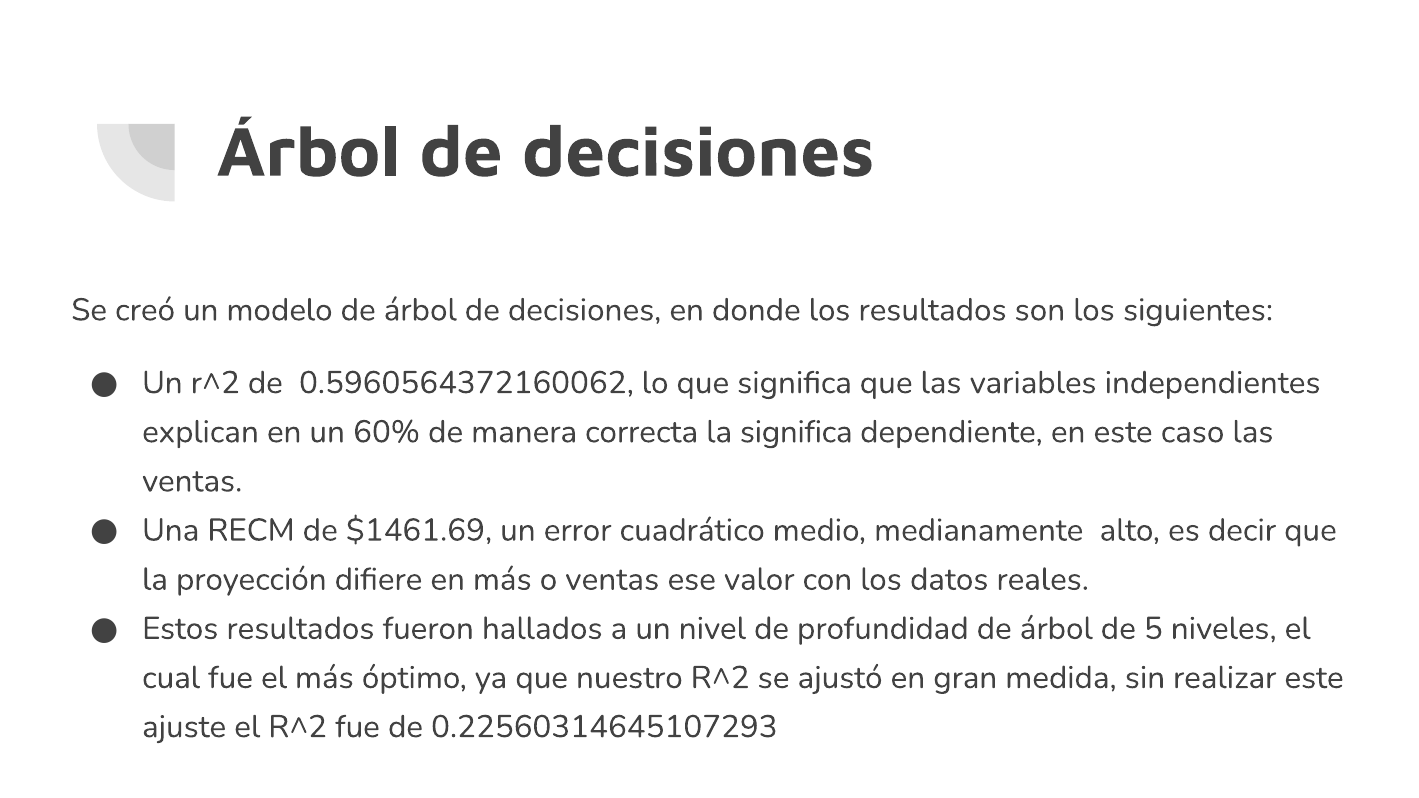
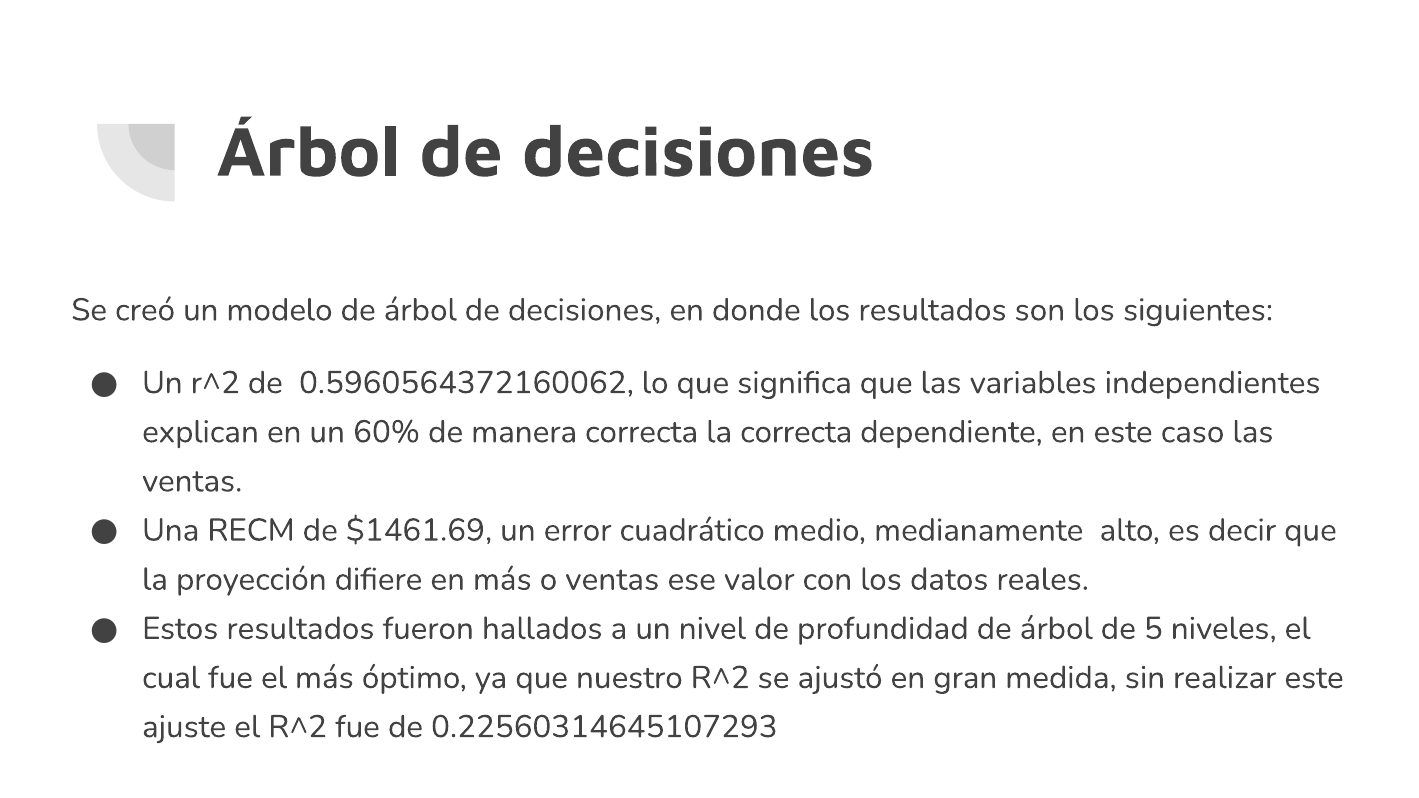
la significa: significa -> correcta
